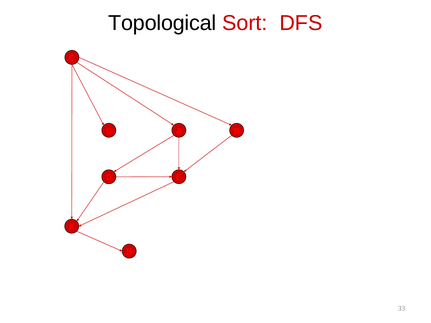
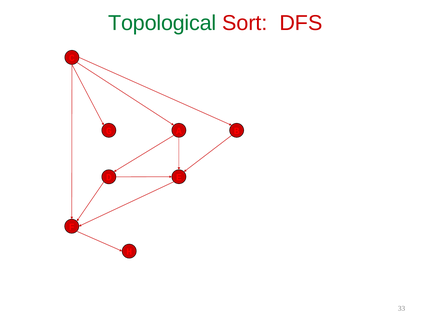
Topological colour: black -> green
